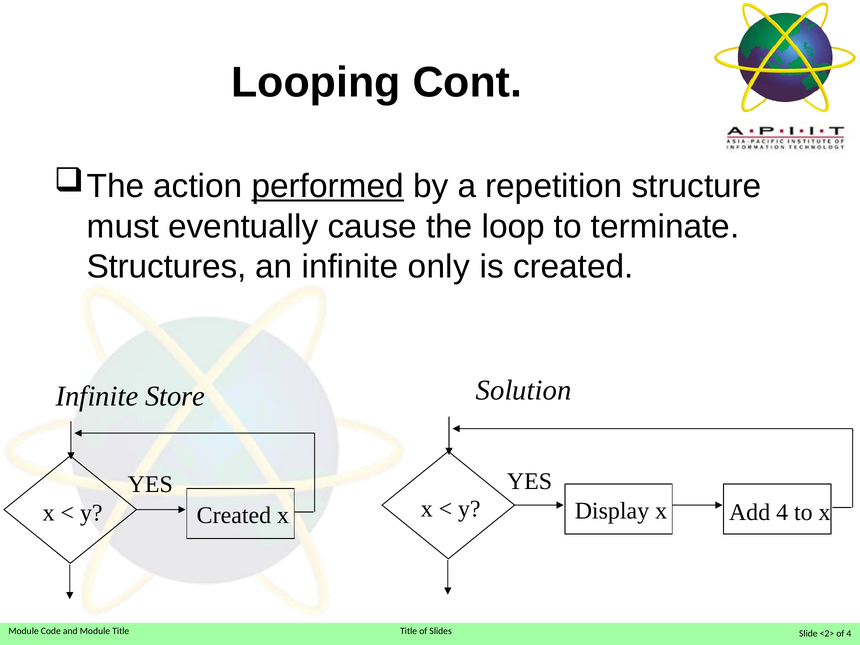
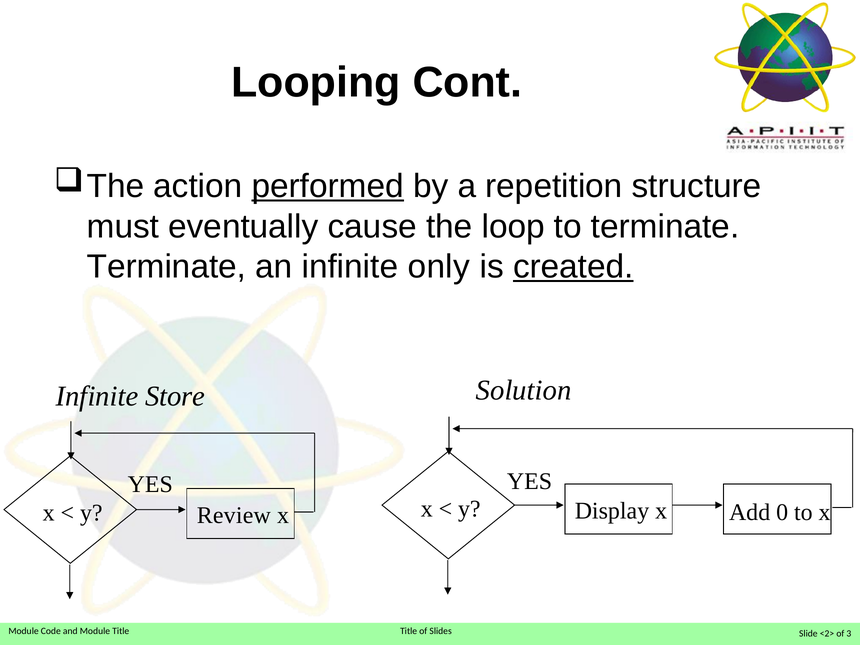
Structures at (167, 267): Structures -> Terminate
created at (573, 267) underline: none -> present
Add 4: 4 -> 0
y Created: Created -> Review
of 4: 4 -> 3
